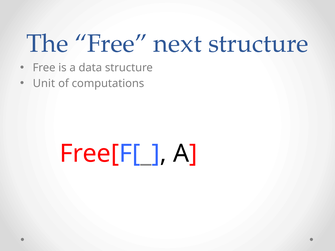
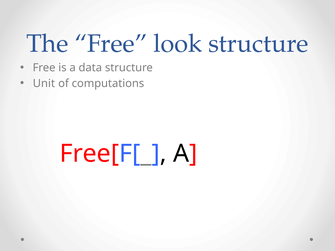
next: next -> look
